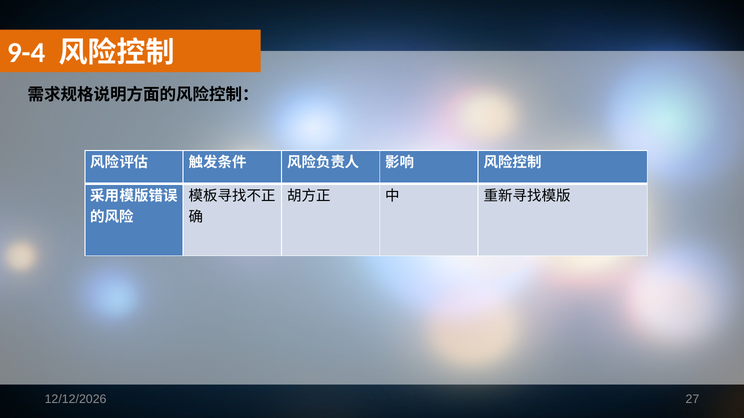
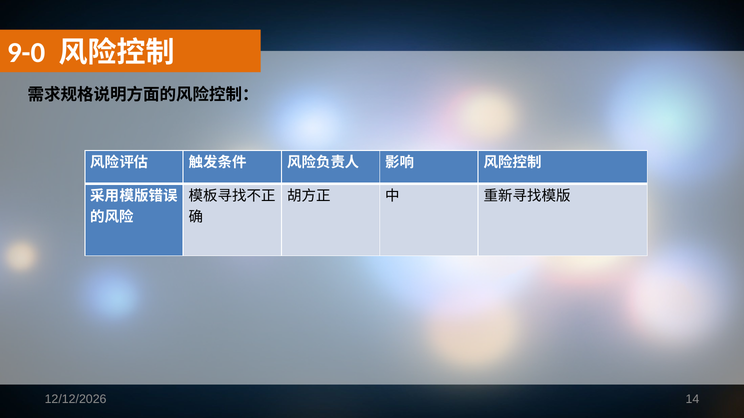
9-4: 9-4 -> 9-0
27: 27 -> 14
